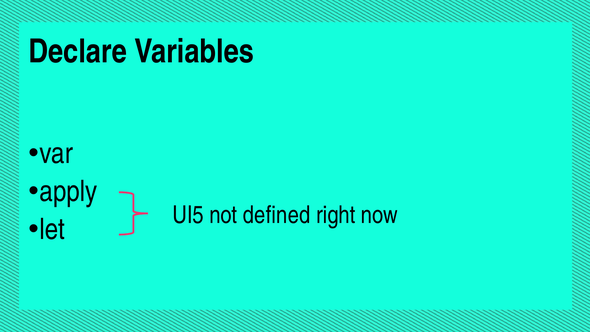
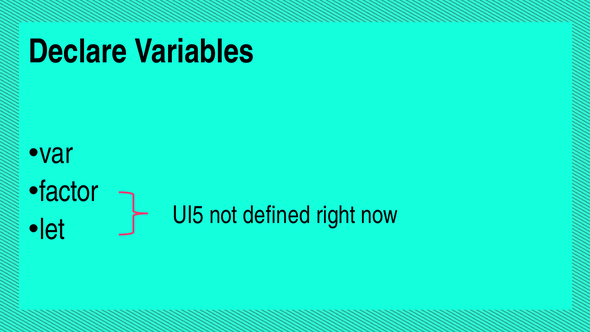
apply: apply -> factor
